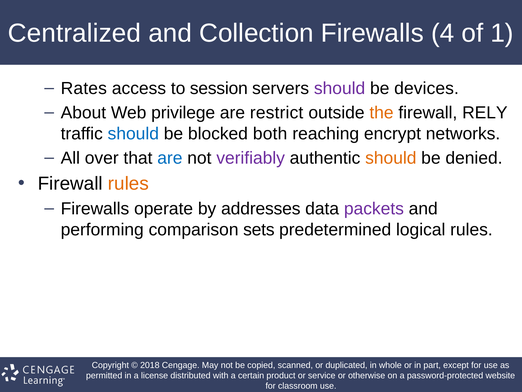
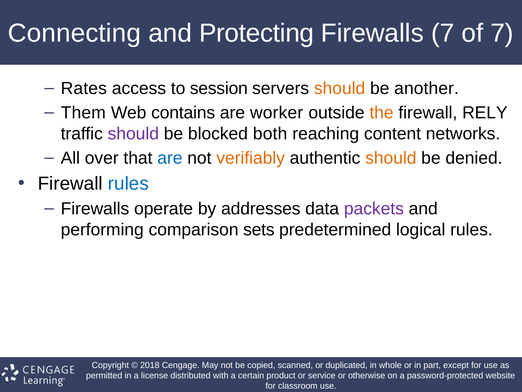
Centralized: Centralized -> Connecting
Collection: Collection -> Protecting
Firewalls 4: 4 -> 7
of 1: 1 -> 7
should at (340, 88) colour: purple -> orange
devices: devices -> another
About: About -> Them
privilege: privilege -> contains
restrict: restrict -> worker
should at (133, 133) colour: blue -> purple
encrypt: encrypt -> content
verifiably colour: purple -> orange
rules at (128, 183) colour: orange -> blue
